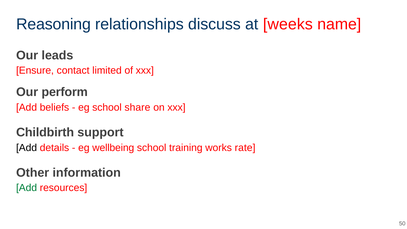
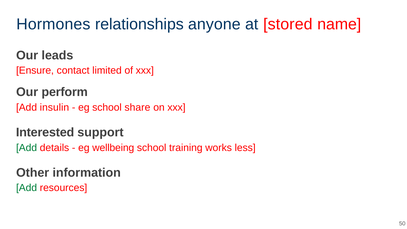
Reasoning: Reasoning -> Hormones
discuss: discuss -> anyone
weeks: weeks -> stored
beliefs: beliefs -> insulin
Childbirth: Childbirth -> Interested
Add at (27, 148) colour: black -> green
rate: rate -> less
